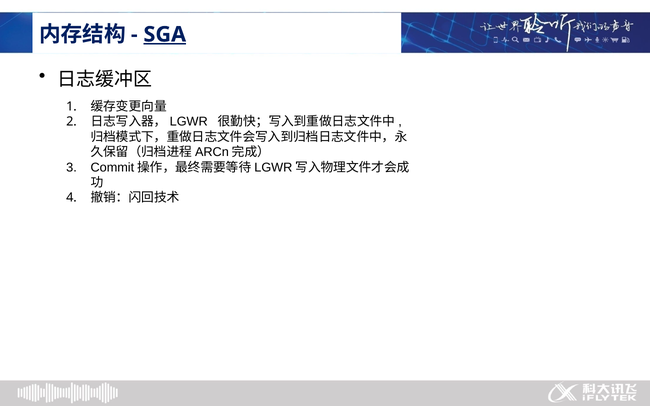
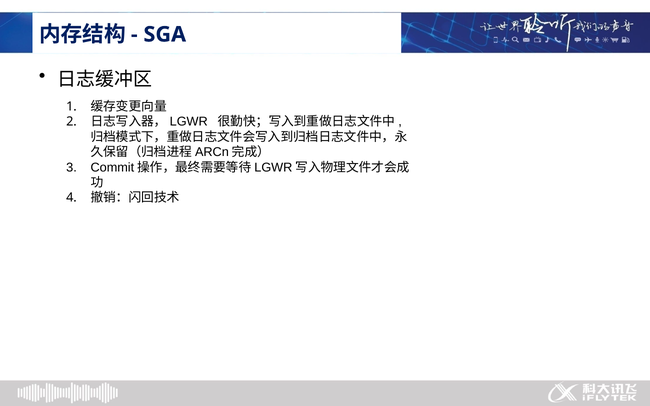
SGA underline: present -> none
